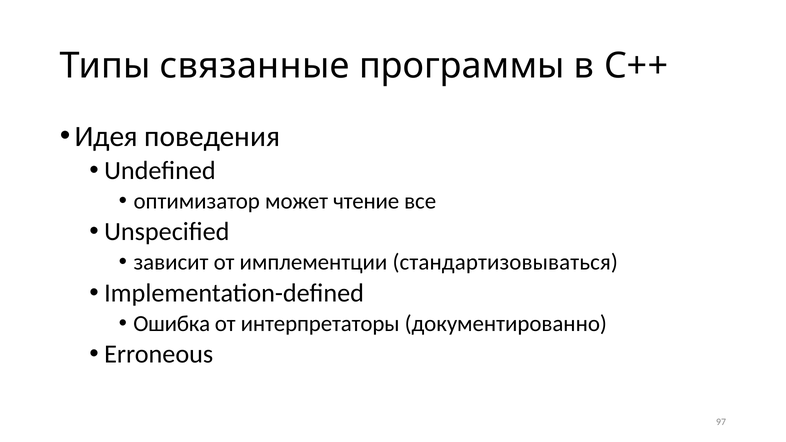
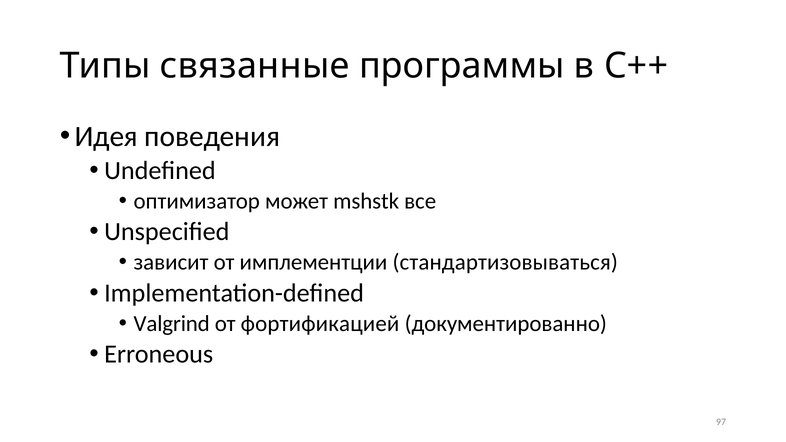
чтение: чтение -> mshstk
Ошибка: Ошибка -> Valgrind
интерпретаторы: интерпретаторы -> фортификацией
